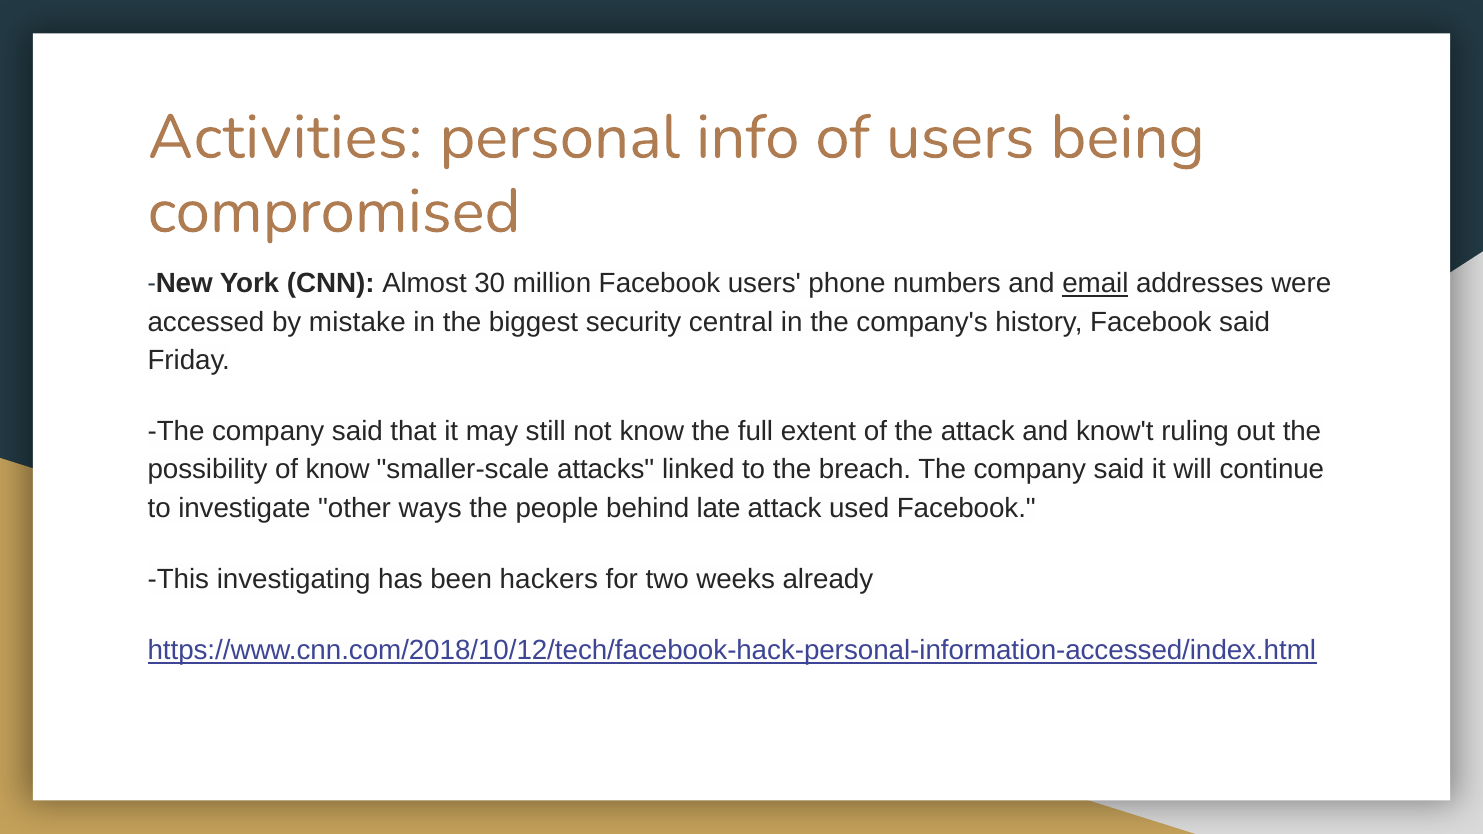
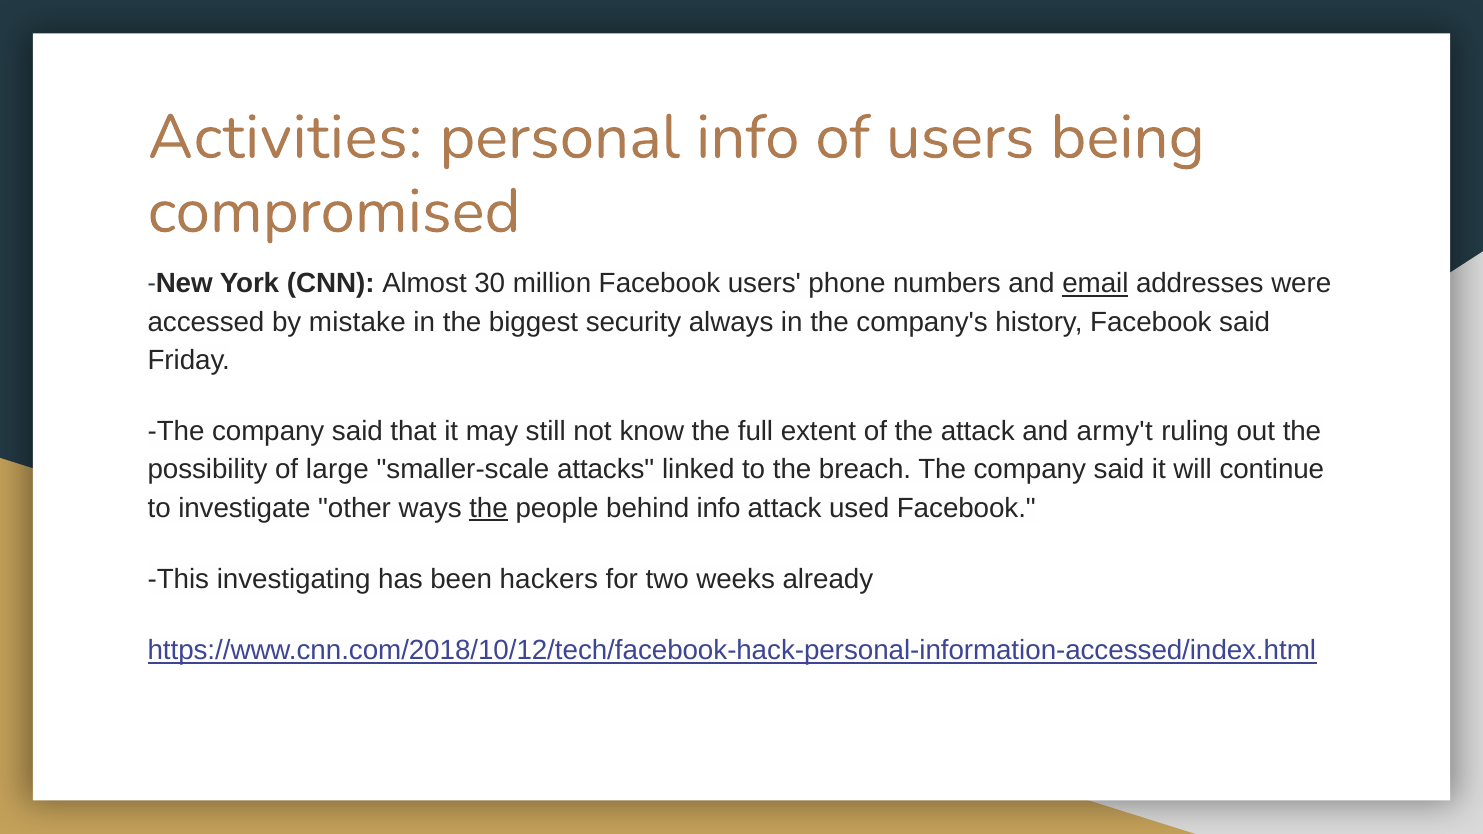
central: central -> always
know't: know't -> army't
of know: know -> large
the at (489, 508) underline: none -> present
behind late: late -> info
